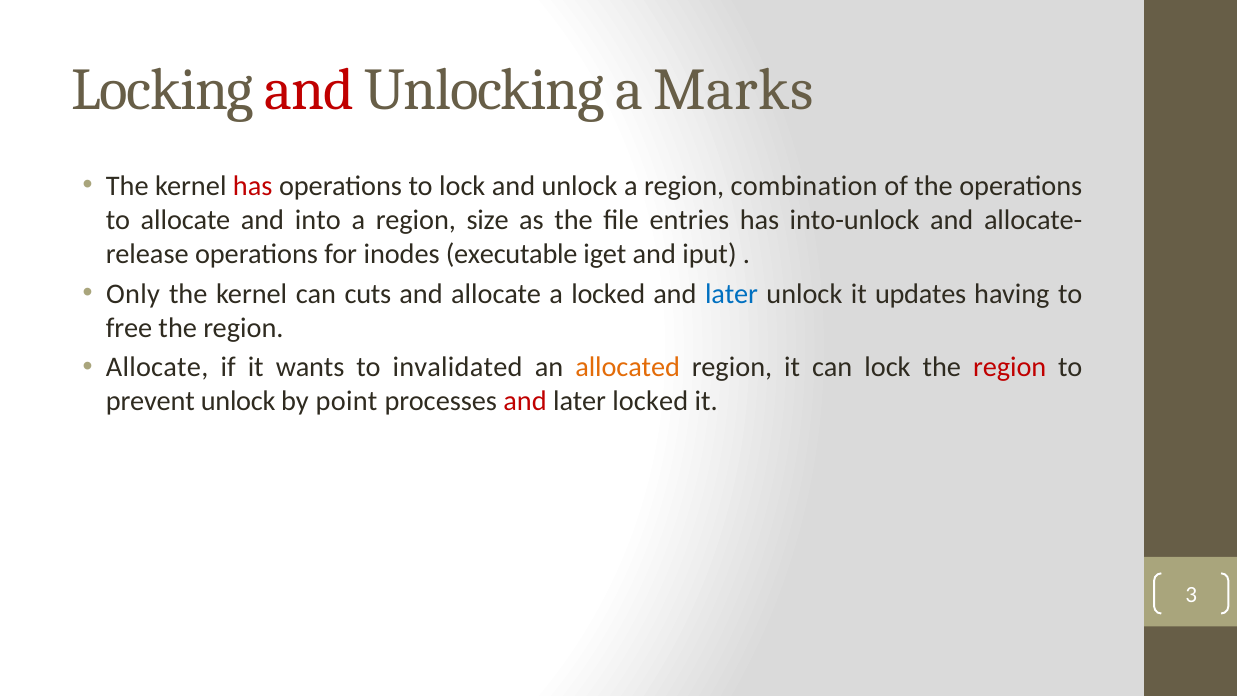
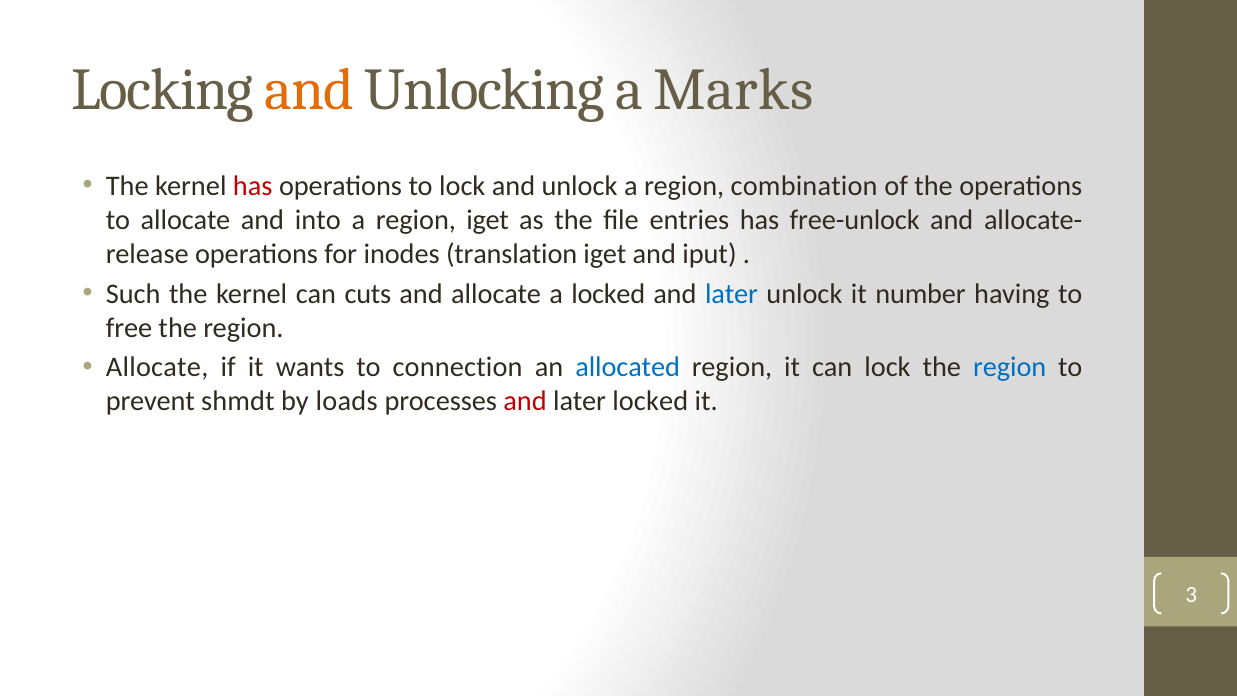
and at (309, 90) colour: red -> orange
region size: size -> iget
into-unlock: into-unlock -> free-unlock
executable: executable -> translation
Only: Only -> Such
updates: updates -> number
invalidated: invalidated -> connection
allocated colour: orange -> blue
region at (1010, 367) colour: red -> blue
prevent unlock: unlock -> shmdt
point: point -> loads
